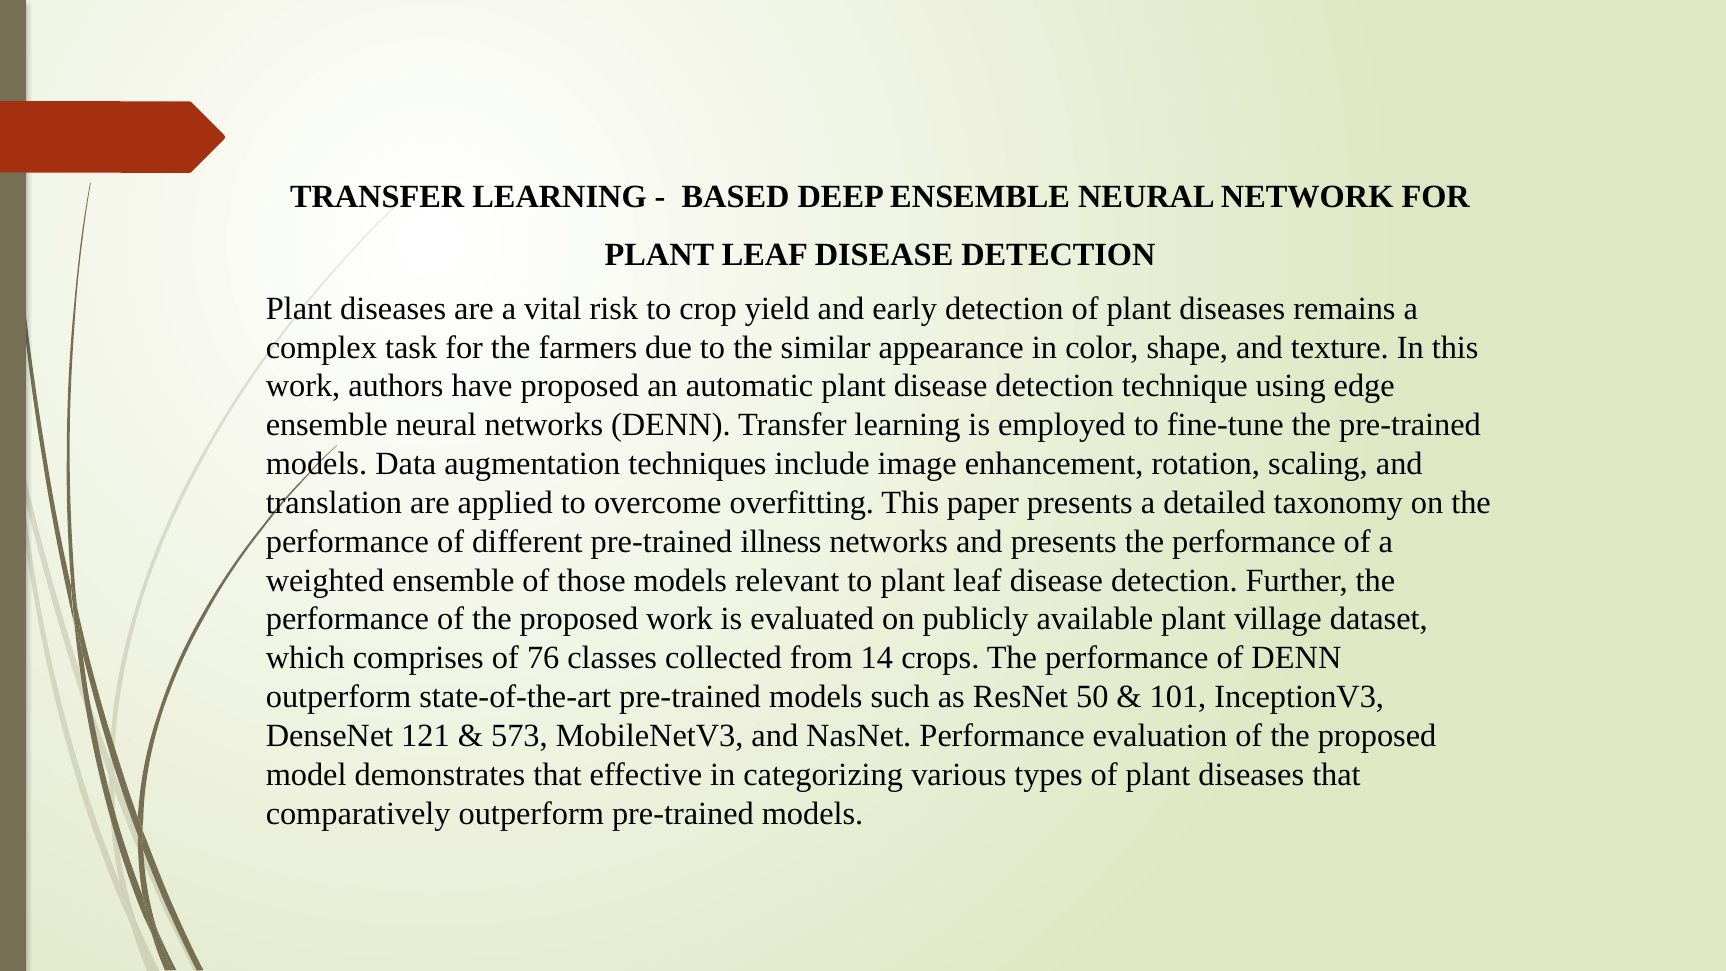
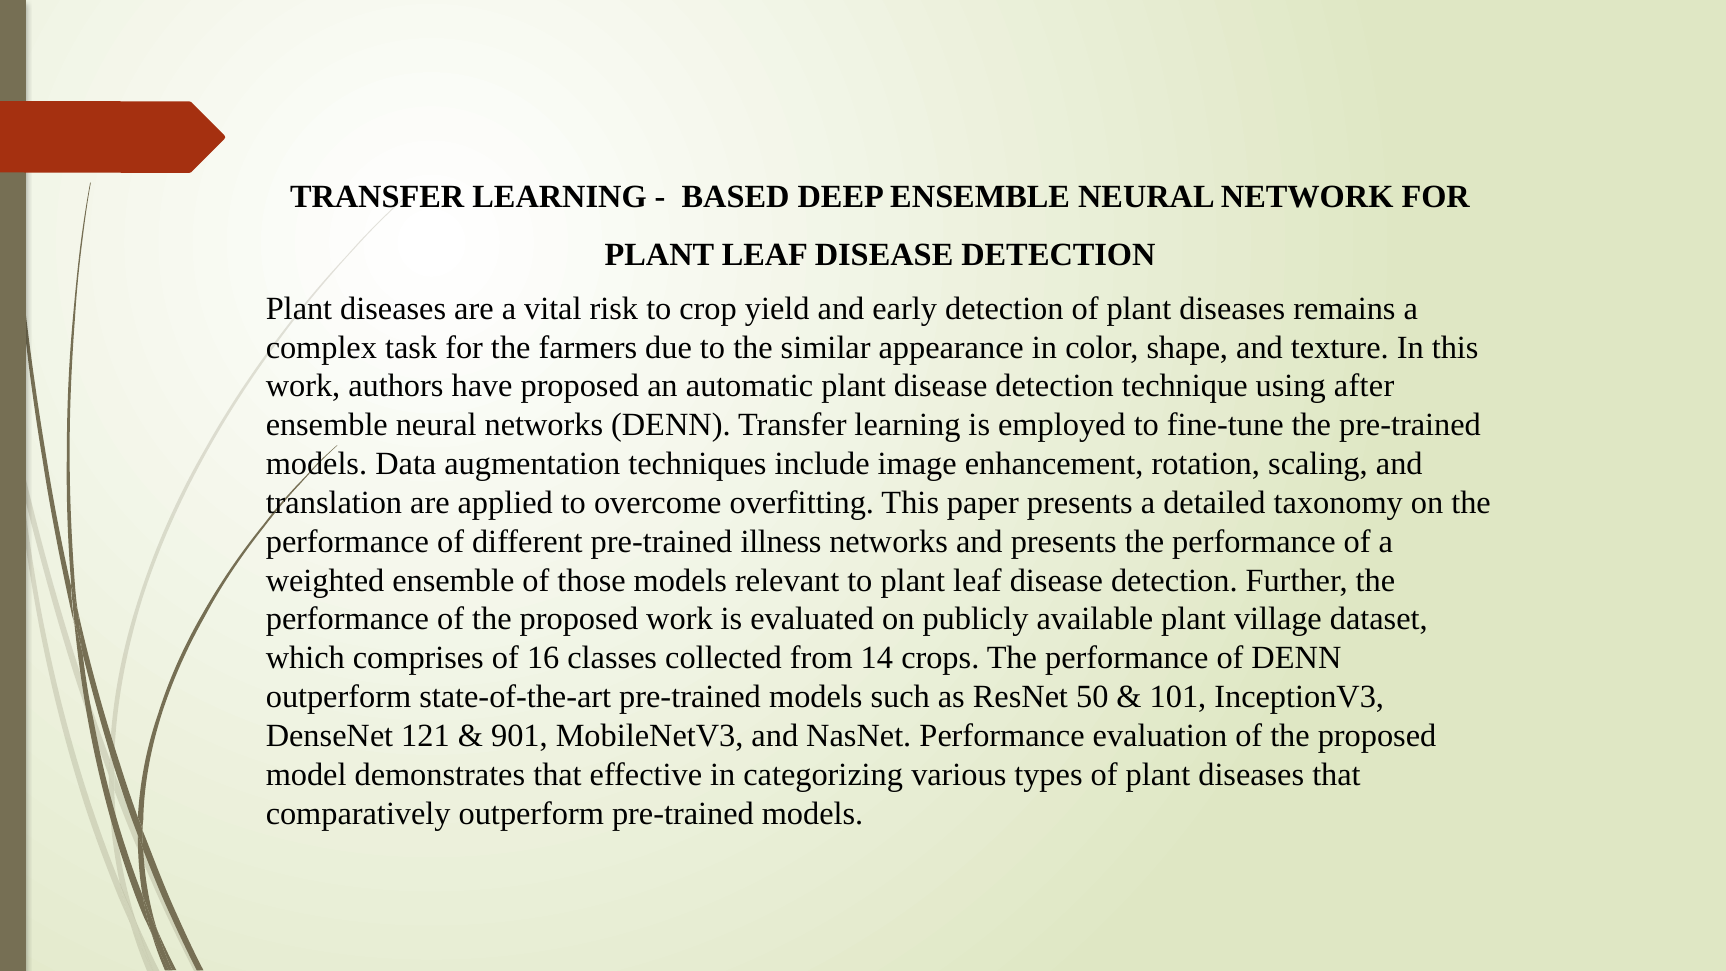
edge: edge -> after
76: 76 -> 16
573: 573 -> 901
